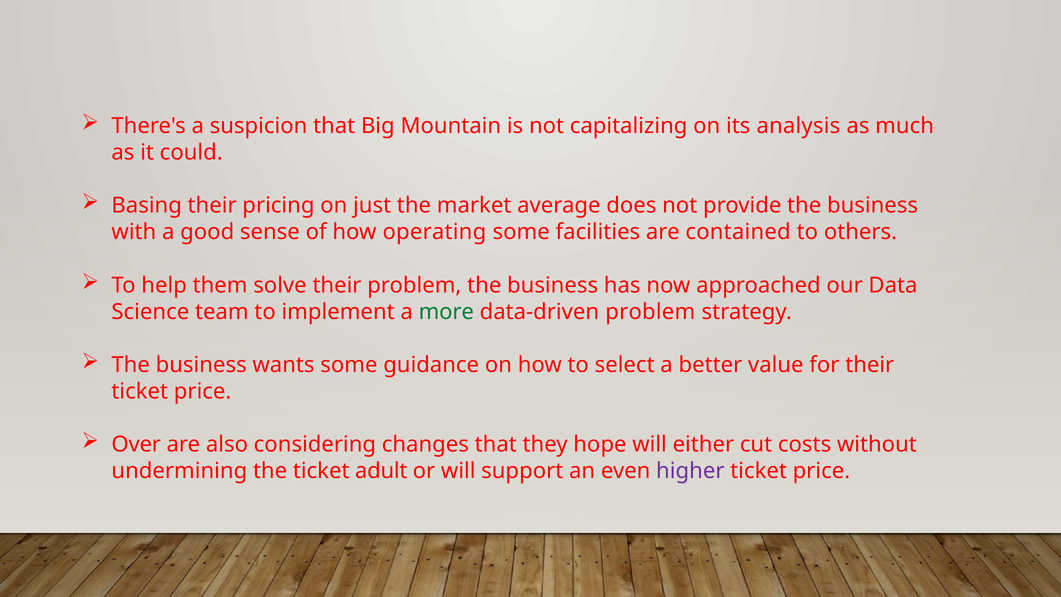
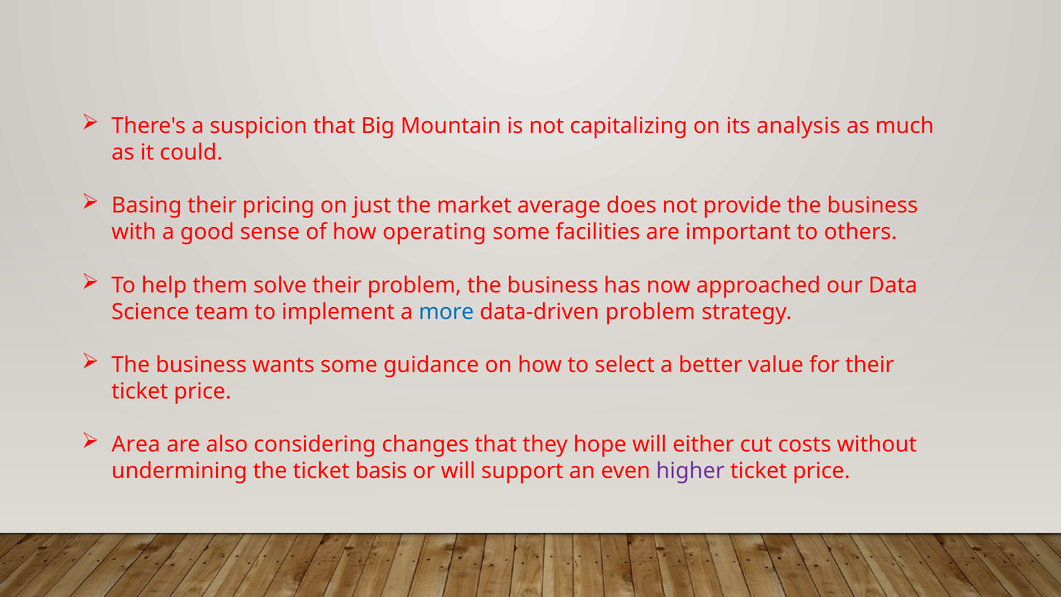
contained: contained -> important
more colour: green -> blue
Over: Over -> Area
adult: adult -> basis
